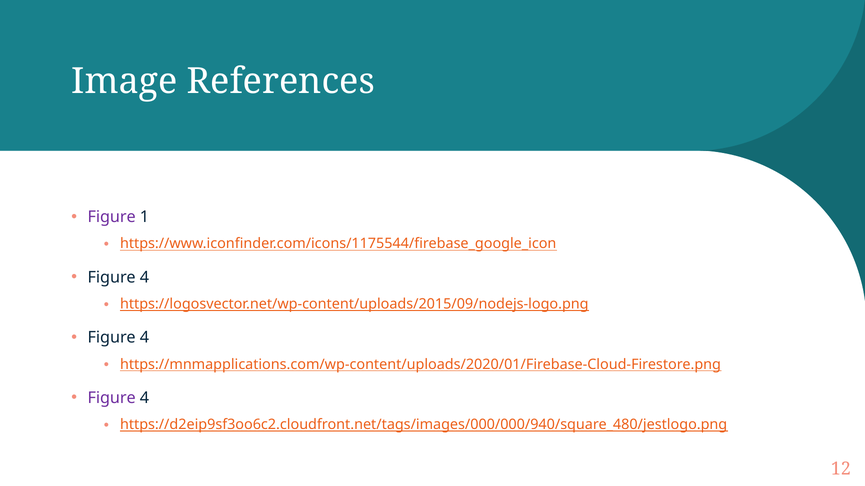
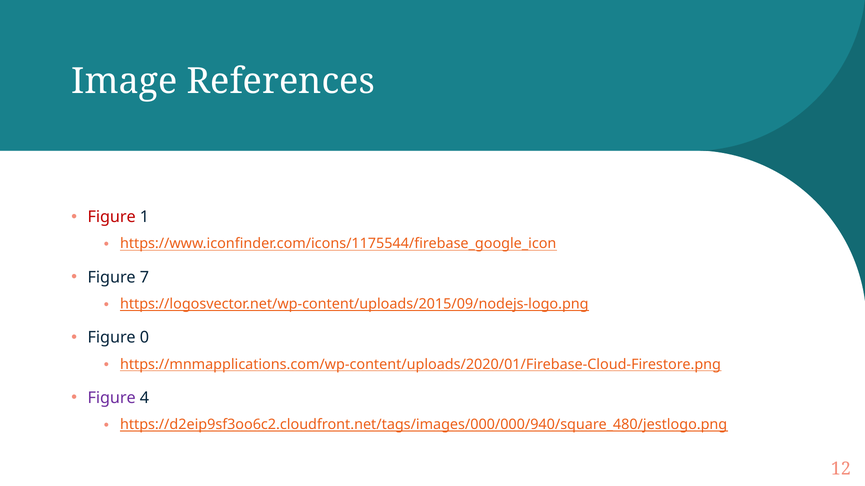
Figure at (112, 217) colour: purple -> red
4 at (145, 278): 4 -> 7
4 at (145, 338): 4 -> 0
